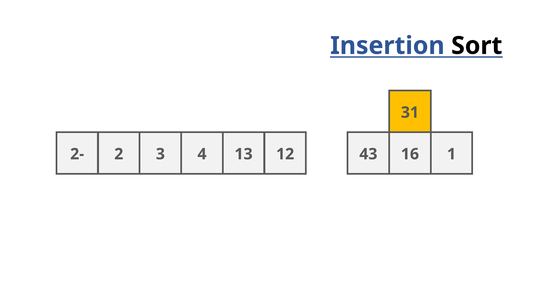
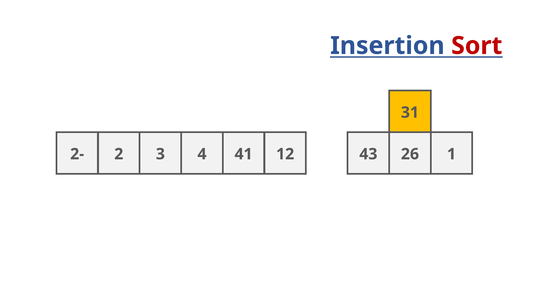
Sort colour: black -> red
13: 13 -> 41
16: 16 -> 26
